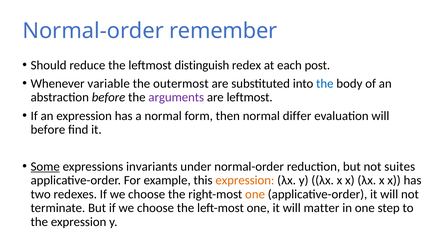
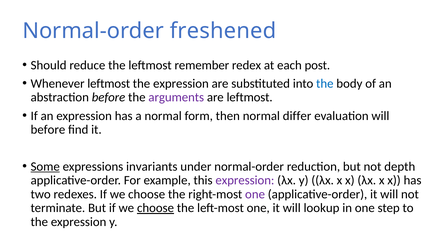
remember: remember -> freshened
distinguish: distinguish -> remember
Whenever variable: variable -> leftmost
outermost at (181, 84): outermost -> expression
suites: suites -> depth
expression at (245, 180) colour: orange -> purple
one at (255, 194) colour: orange -> purple
choose at (156, 208) underline: none -> present
matter: matter -> lookup
